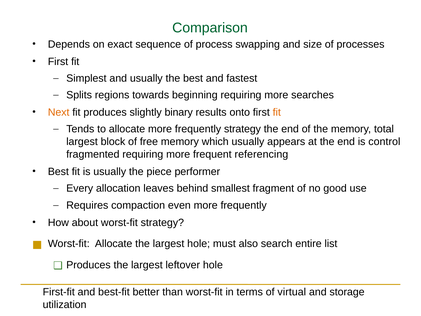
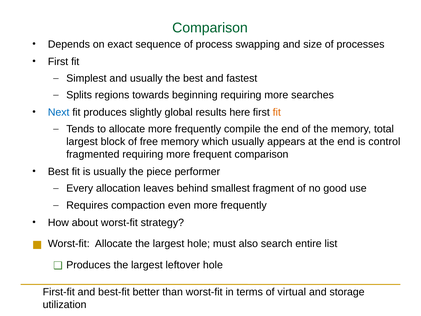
Next colour: orange -> blue
binary: binary -> global
onto: onto -> here
frequently strategy: strategy -> compile
frequent referencing: referencing -> comparison
